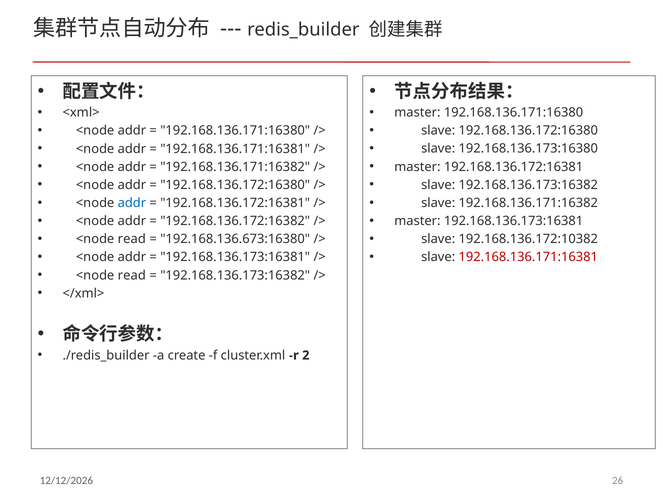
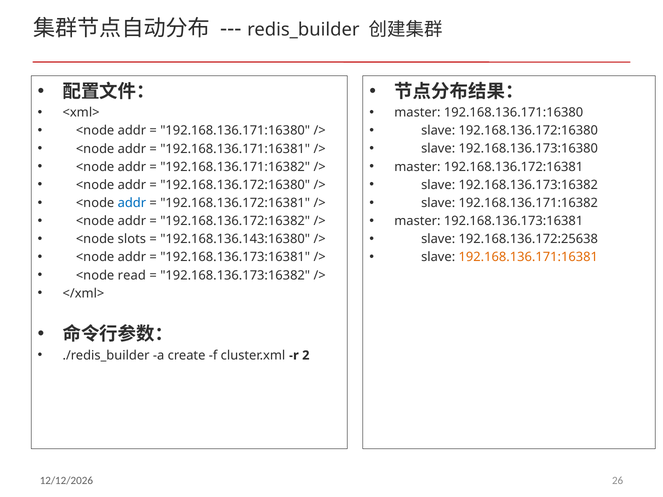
read at (132, 239): read -> slots
192.168.136.673:16380: 192.168.136.673:16380 -> 192.168.136.143:16380
192.168.136.172:10382: 192.168.136.172:10382 -> 192.168.136.172:25638
192.168.136.171:16381 at (528, 257) colour: red -> orange
